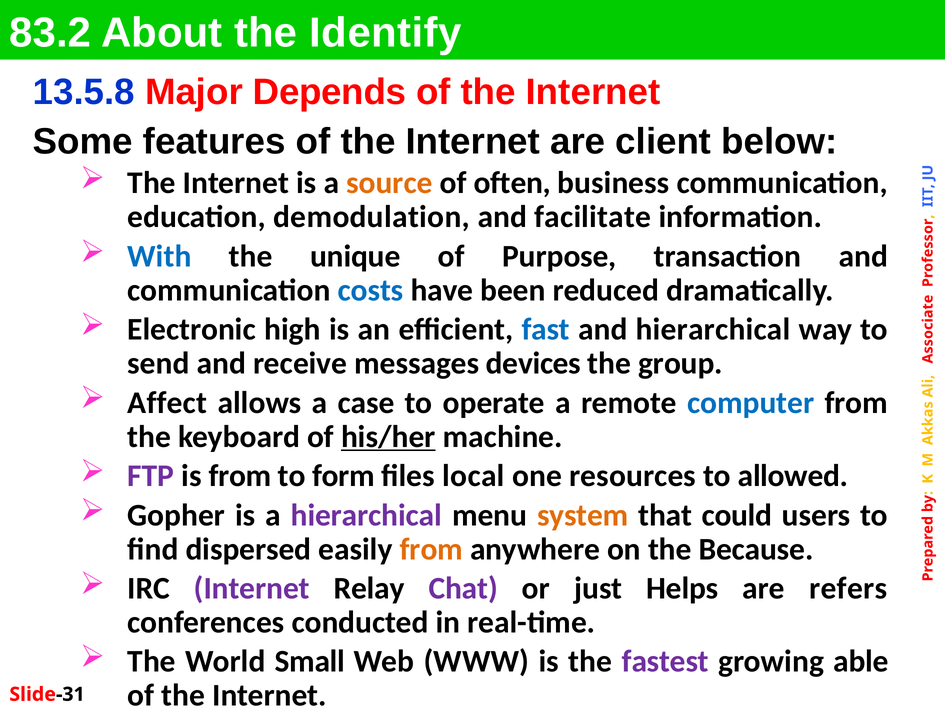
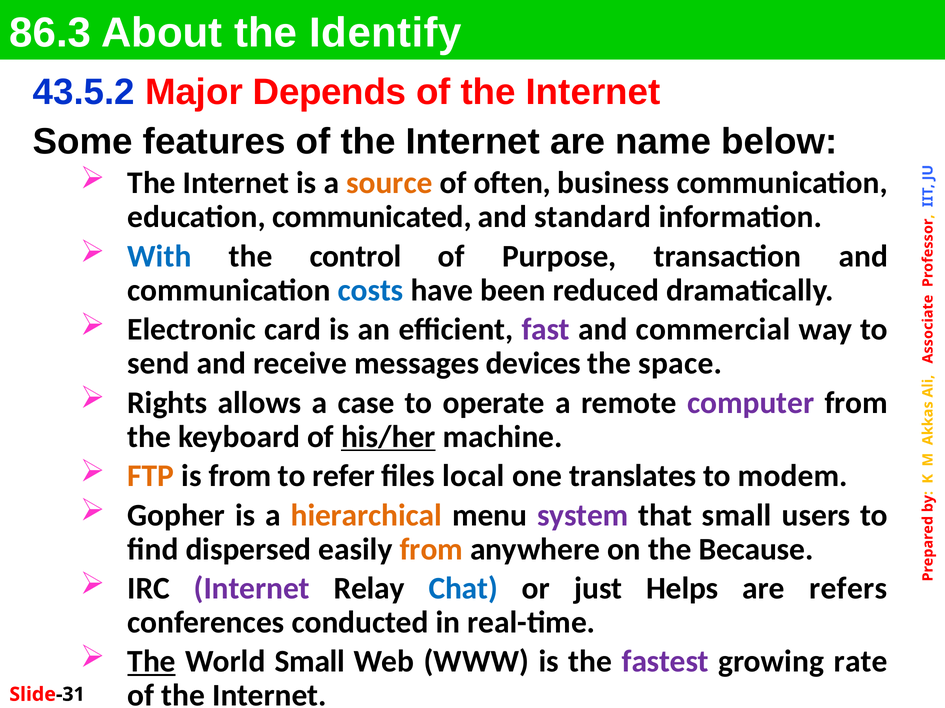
83.2: 83.2 -> 86.3
13.5.8: 13.5.8 -> 43.5.2
client: client -> name
demodulation: demodulation -> communicated
facilitate: facilitate -> standard
unique: unique -> control
high: high -> card
fast colour: blue -> purple
and hierarchical: hierarchical -> commercial
group: group -> space
Affect: Affect -> Rights
computer colour: blue -> purple
FTP colour: purple -> orange
form: form -> refer
resources: resources -> translates
allowed: allowed -> modem
hierarchical at (366, 516) colour: purple -> orange
system colour: orange -> purple
that could: could -> small
Chat colour: purple -> blue
The at (152, 662) underline: none -> present
able: able -> rate
